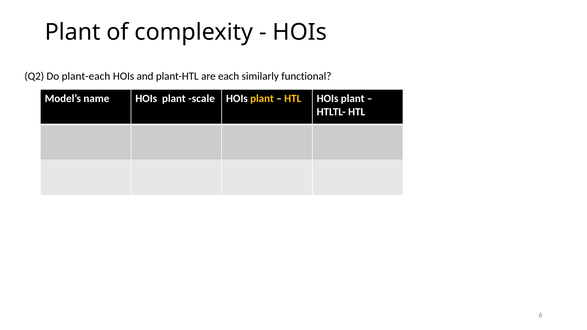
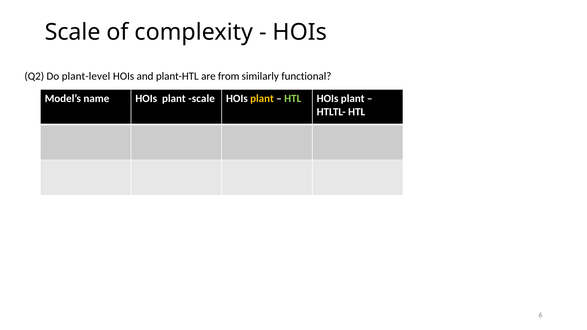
Plant at (73, 32): Plant -> Scale
plant-each: plant-each -> plant-level
each: each -> from
HTL at (293, 98) colour: yellow -> light green
